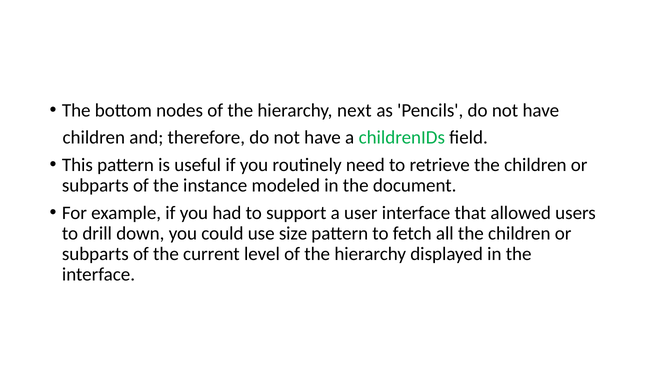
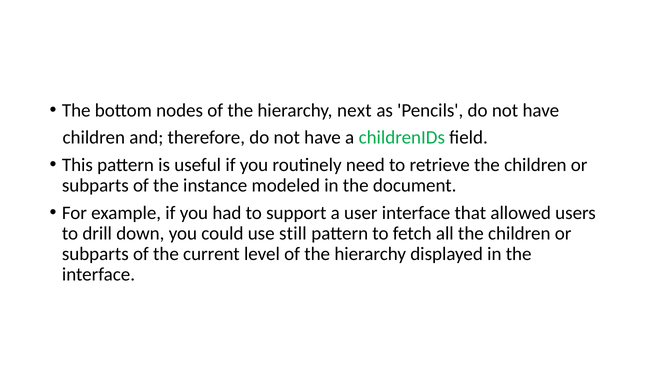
size: size -> still
